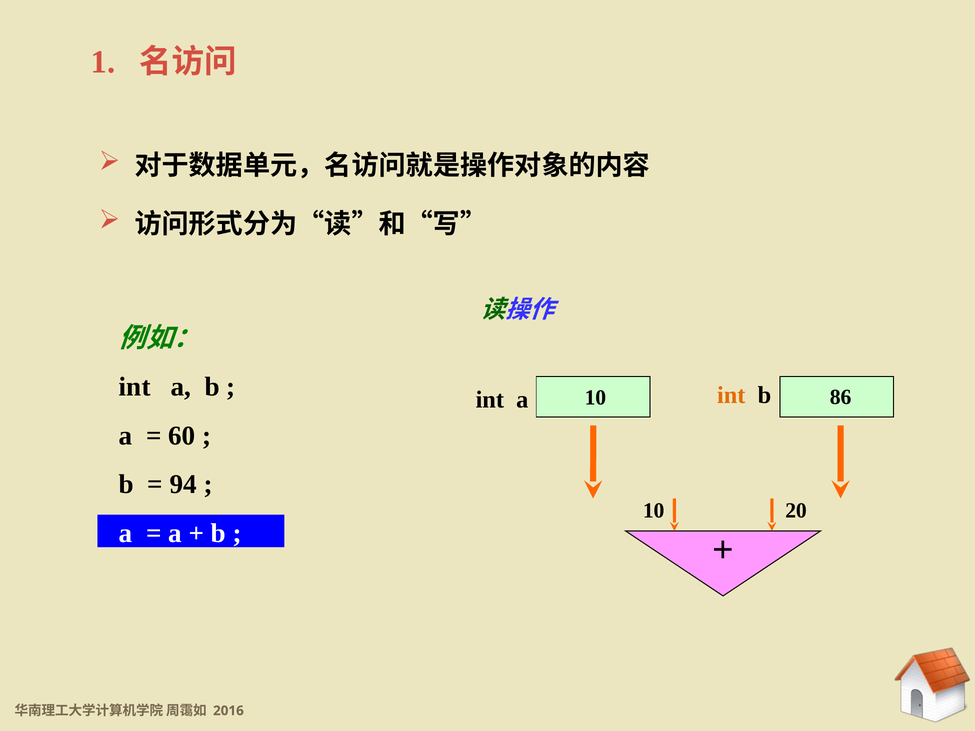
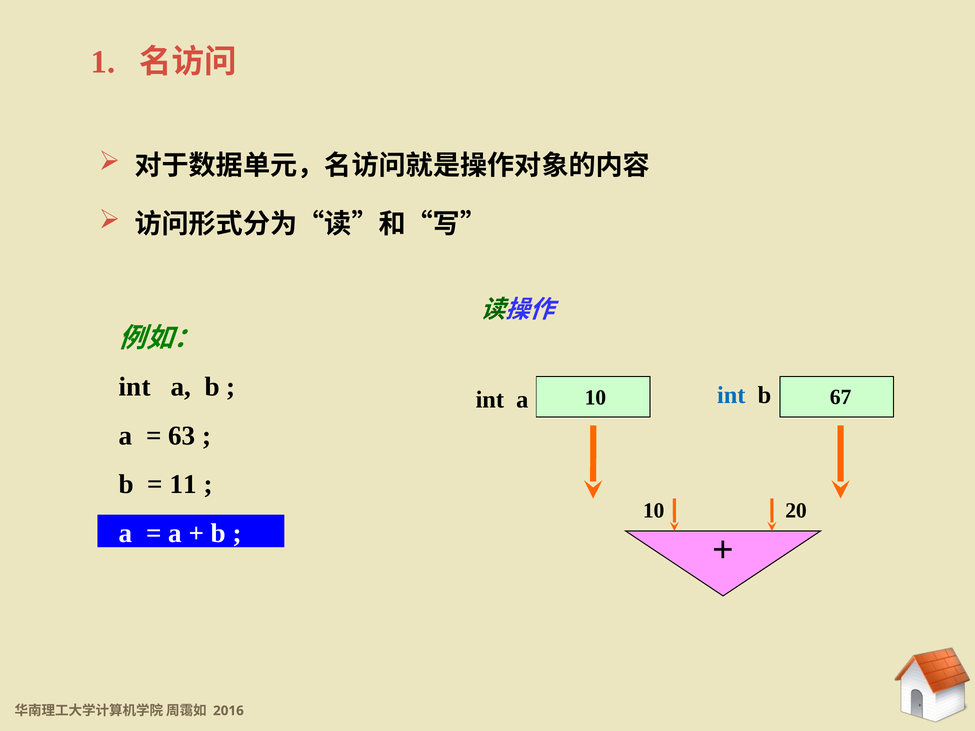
86: 86 -> 67
int at (731, 395) colour: orange -> blue
60: 60 -> 63
94: 94 -> 11
